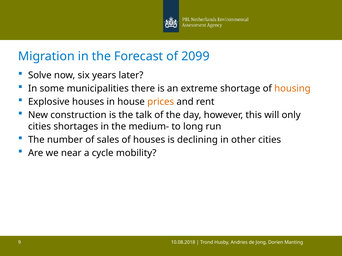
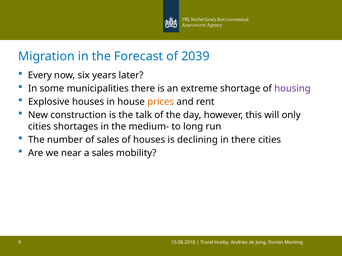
2099: 2099 -> 2039
Solve: Solve -> Every
housing colour: orange -> purple
in other: other -> there
a cycle: cycle -> sales
